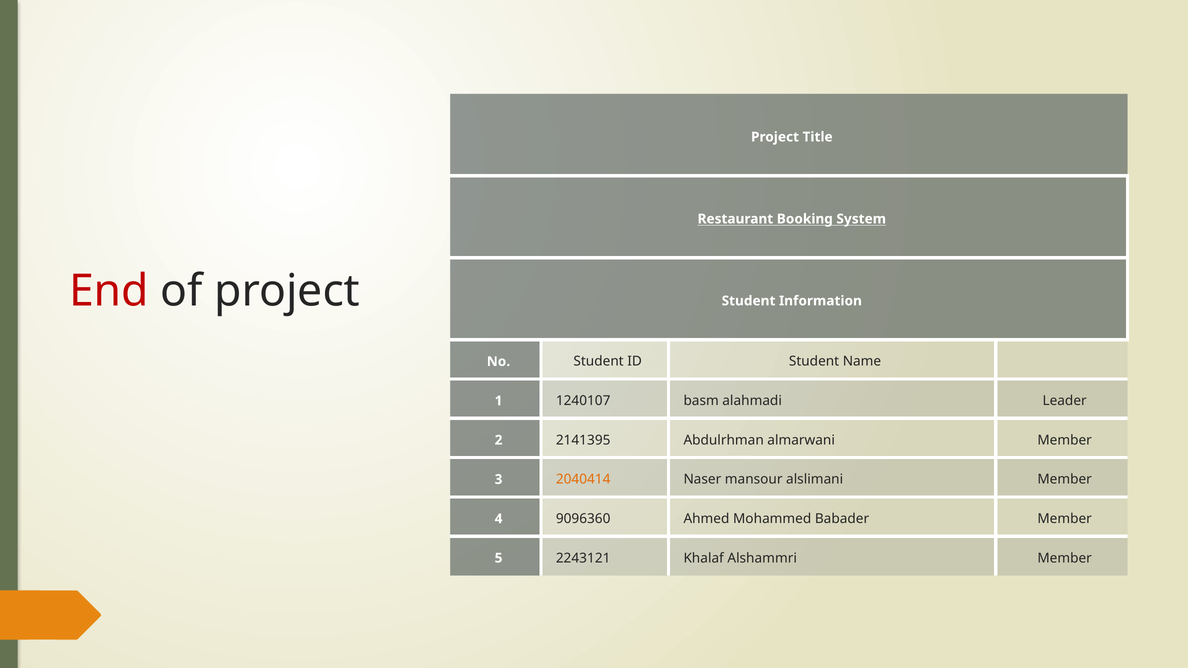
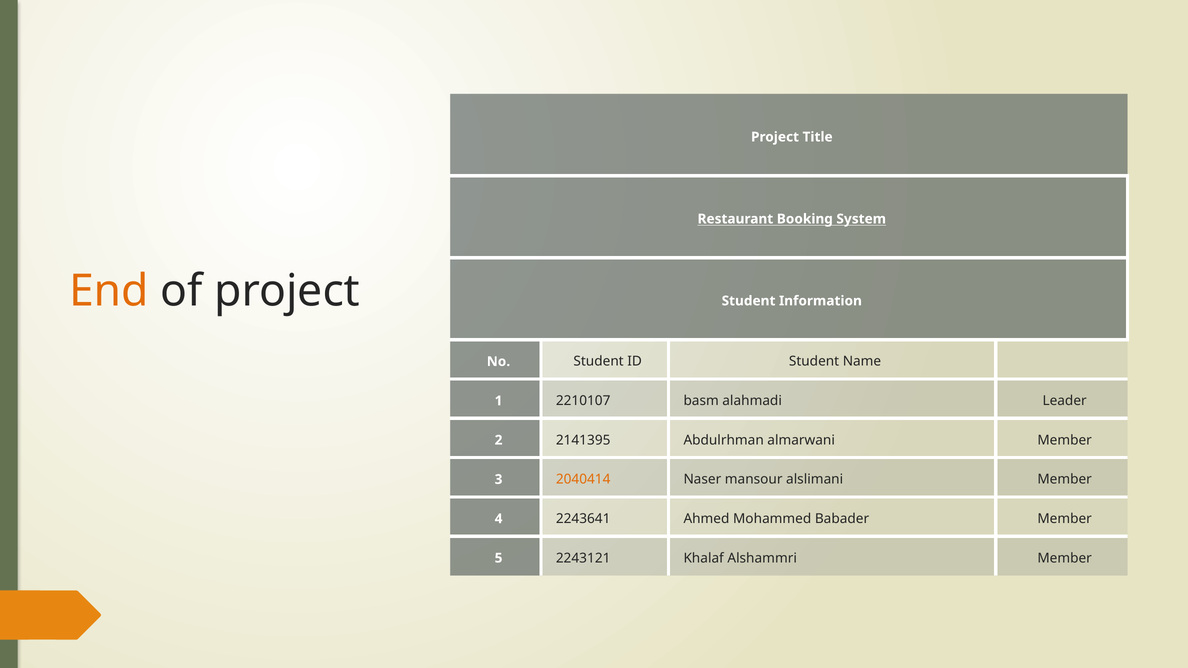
End colour: red -> orange
1240107: 1240107 -> 2210107
9096360: 9096360 -> 2243641
